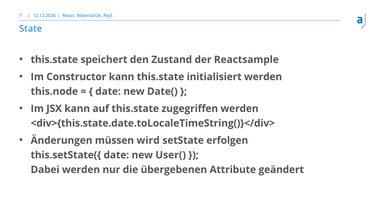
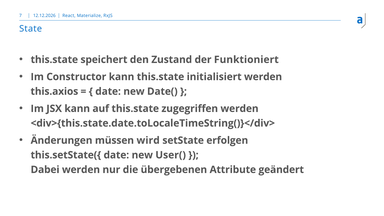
Reactsample: Reactsample -> Funktioniert
this.node: this.node -> this.axios
